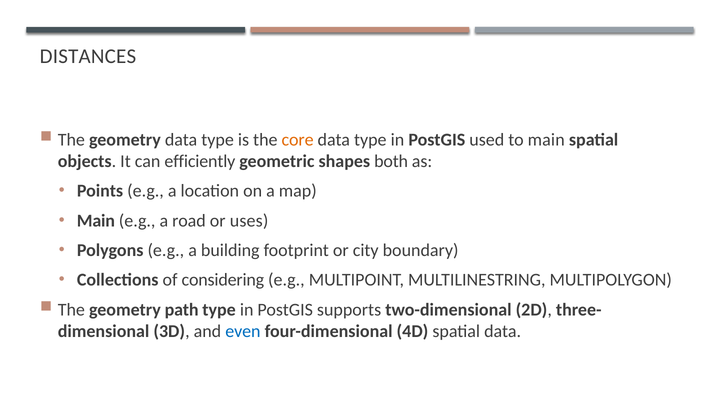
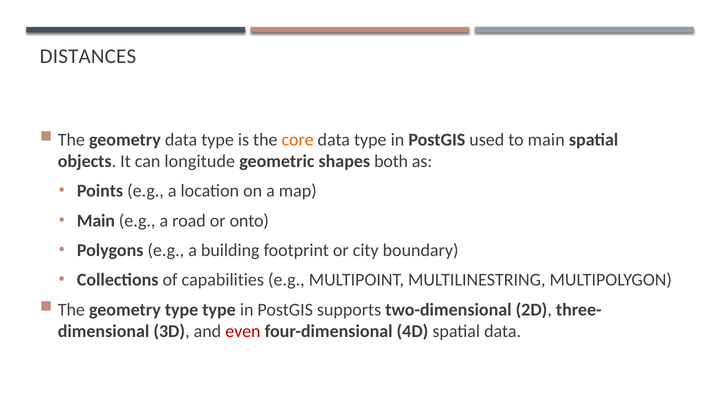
efficiently: efficiently -> longitude
uses: uses -> onto
considering: considering -> capabilities
geometry path: path -> type
even colour: blue -> red
